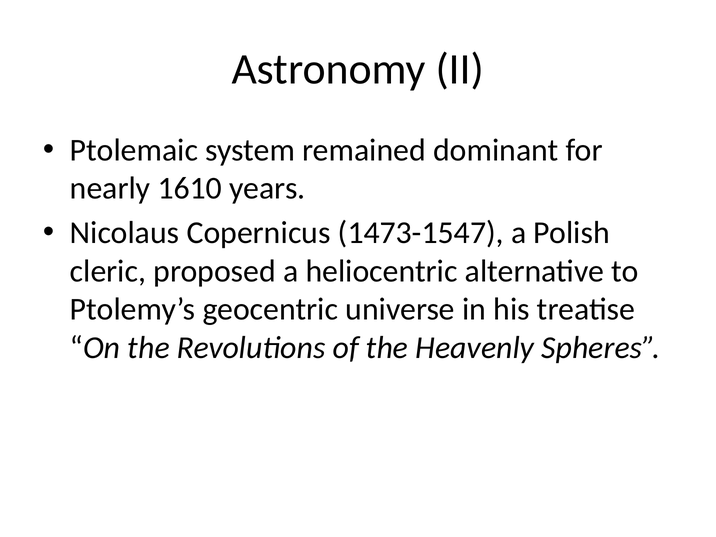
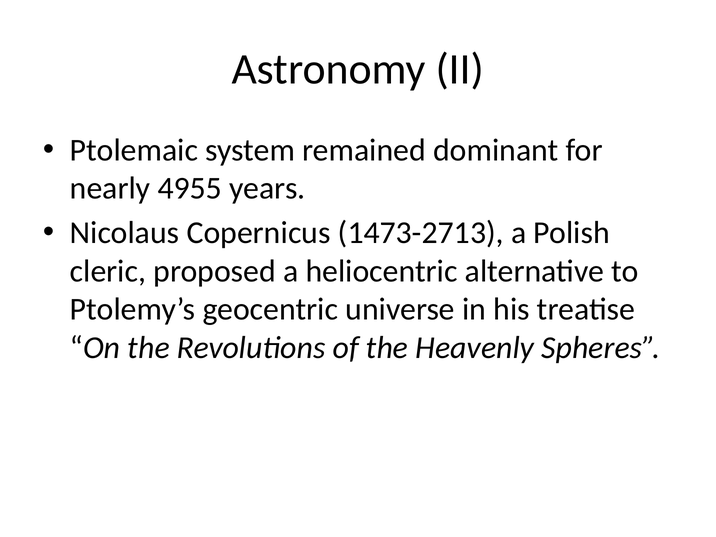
1610: 1610 -> 4955
1473-1547: 1473-1547 -> 1473-2713
